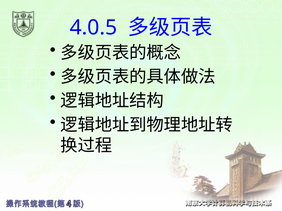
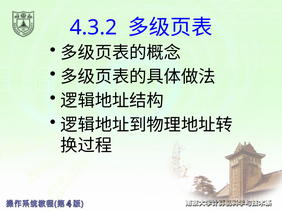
4.0.5: 4.0.5 -> 4.3.2
